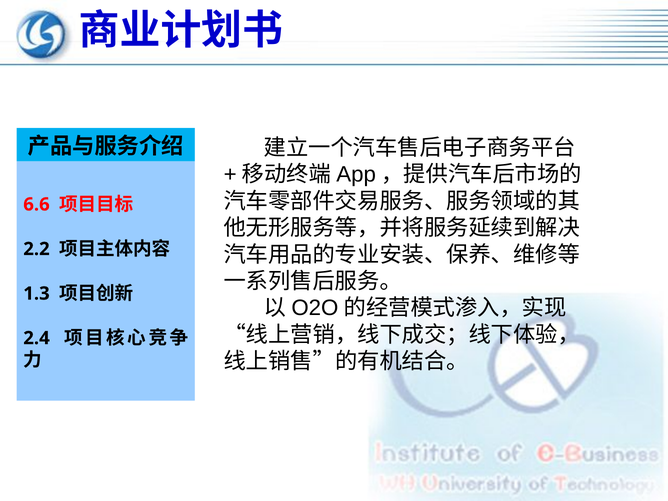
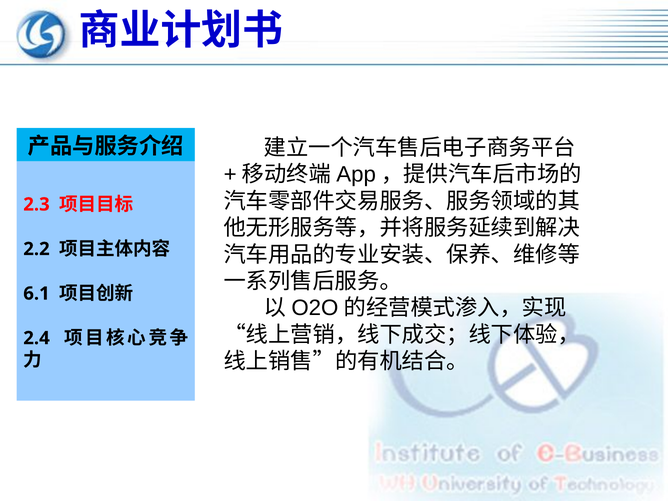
6.6: 6.6 -> 2.3
1.3: 1.3 -> 6.1
